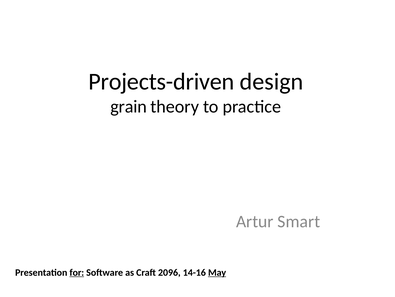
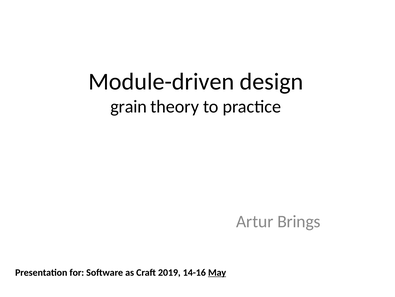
Projects-driven: Projects-driven -> Module-driven
Smart: Smart -> Brings
for underline: present -> none
2096: 2096 -> 2019
